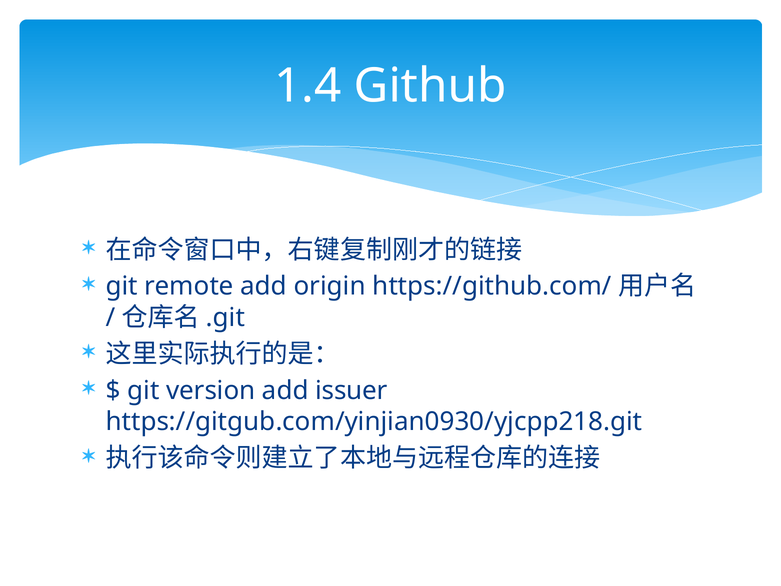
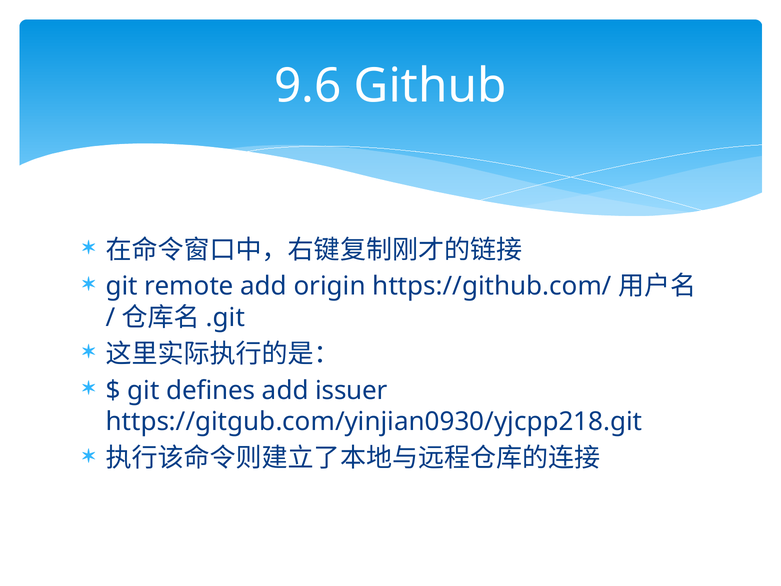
1.4: 1.4 -> 9.6
version: version -> defines
